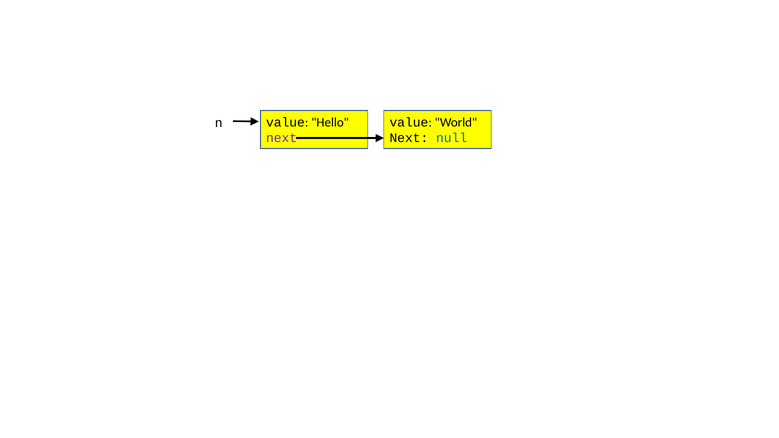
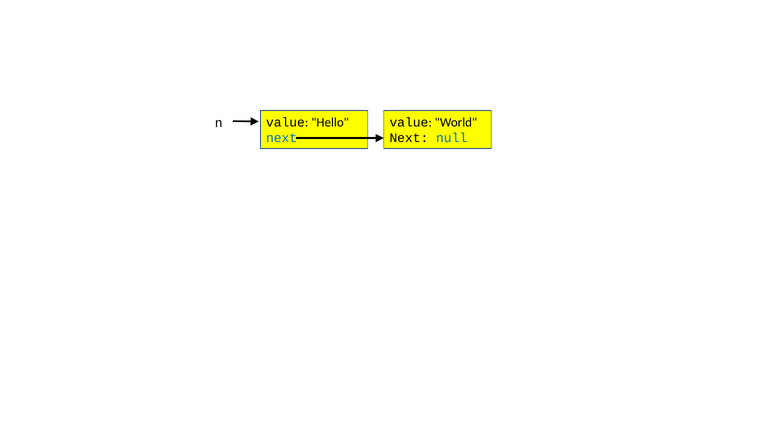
next at (282, 138) colour: purple -> blue
